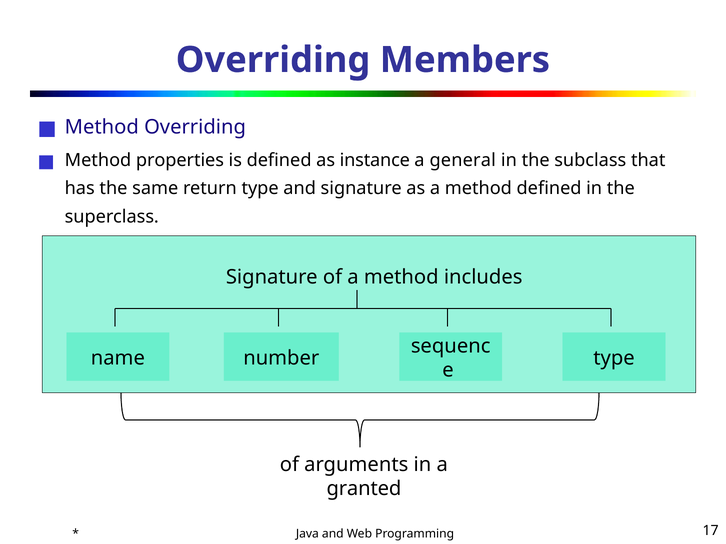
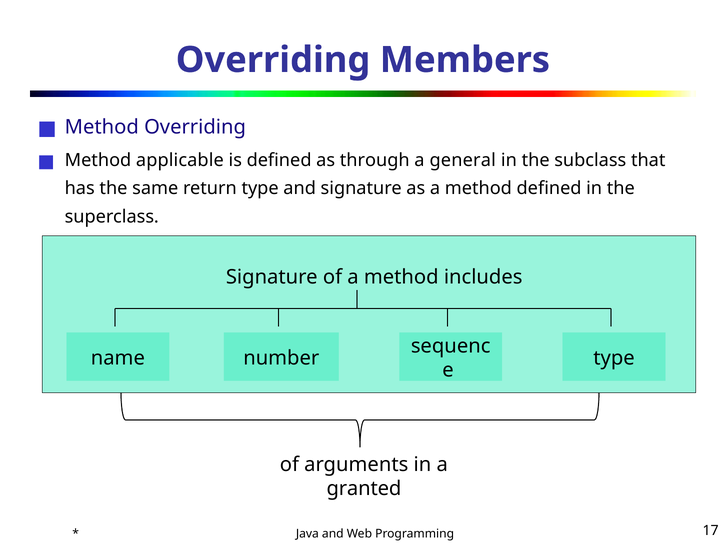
properties: properties -> applicable
instance: instance -> through
